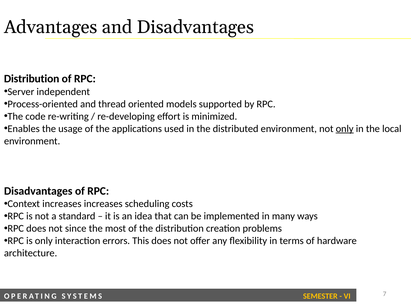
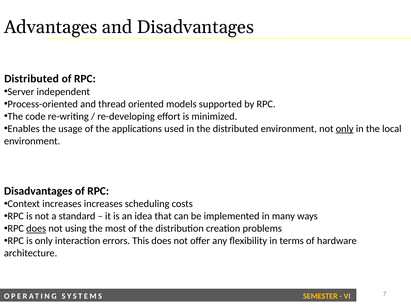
Distribution at (32, 79): Distribution -> Distributed
does at (36, 229) underline: none -> present
since: since -> using
